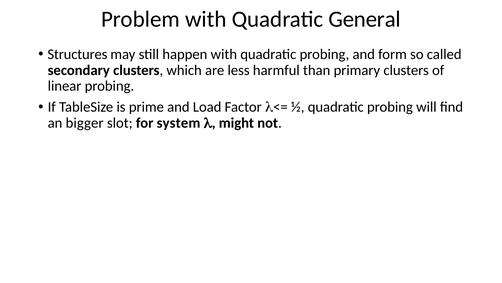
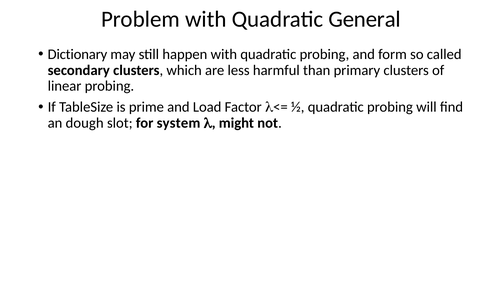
Structures: Structures -> Dictionary
bigger: bigger -> dough
